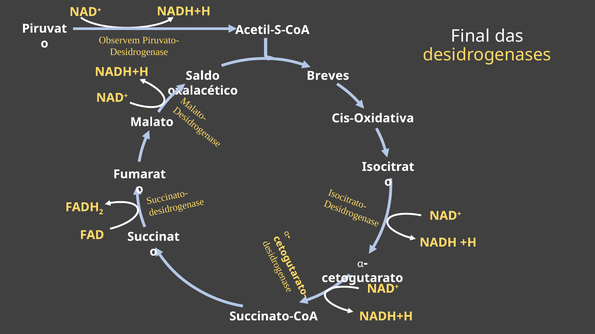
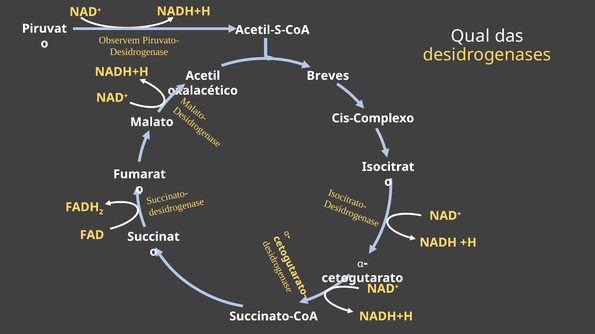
Final: Final -> Qual
Saldo: Saldo -> Acetil
Cis-Oxidativa: Cis-Oxidativa -> Cis-Complexo
